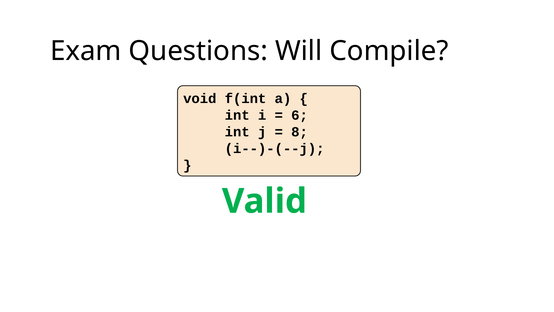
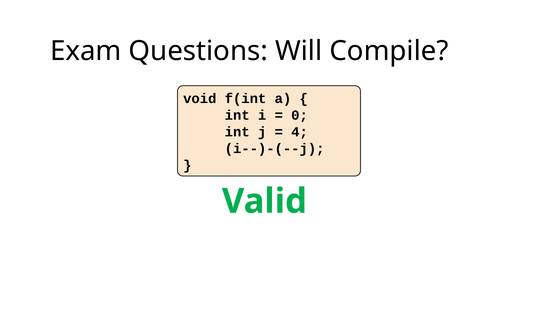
6: 6 -> 0
8: 8 -> 4
